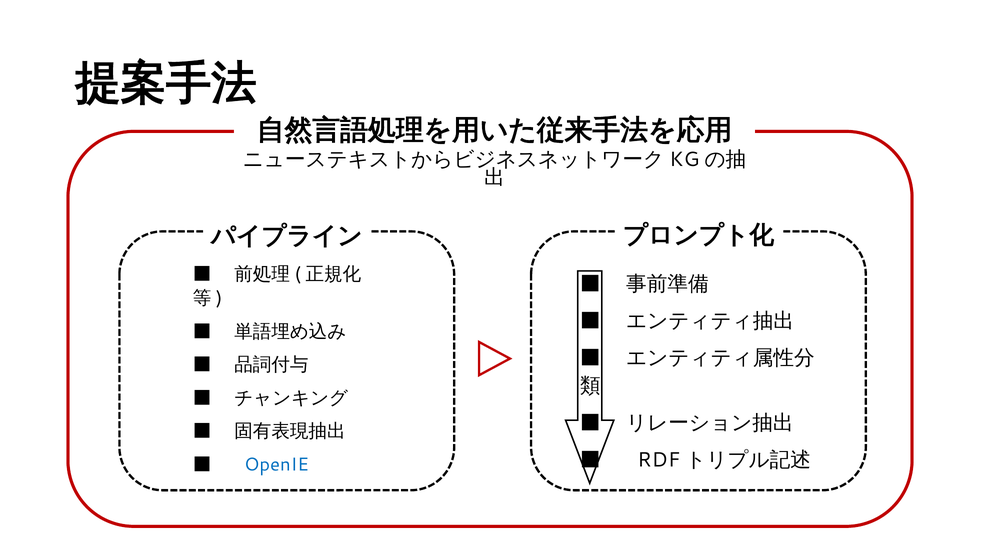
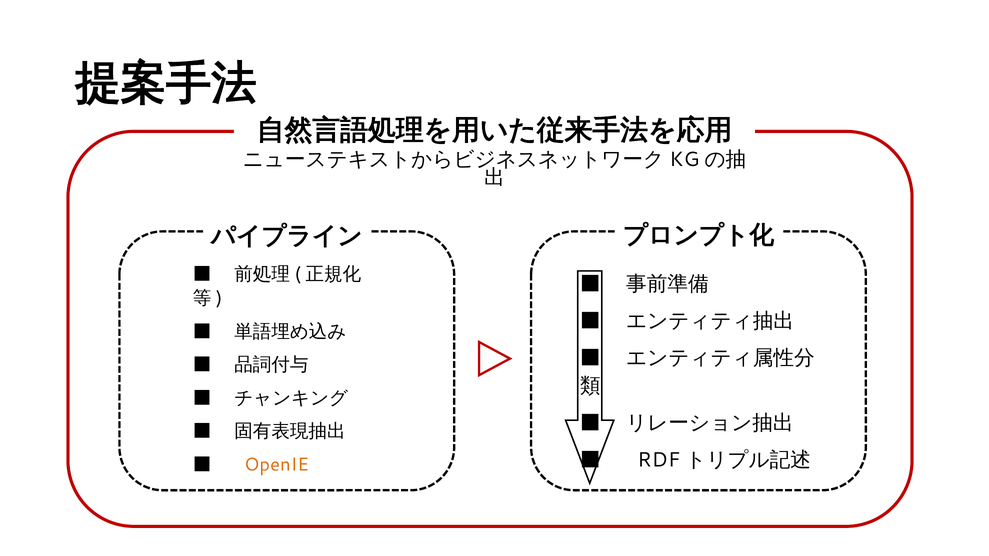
OpenIE colour: blue -> orange
